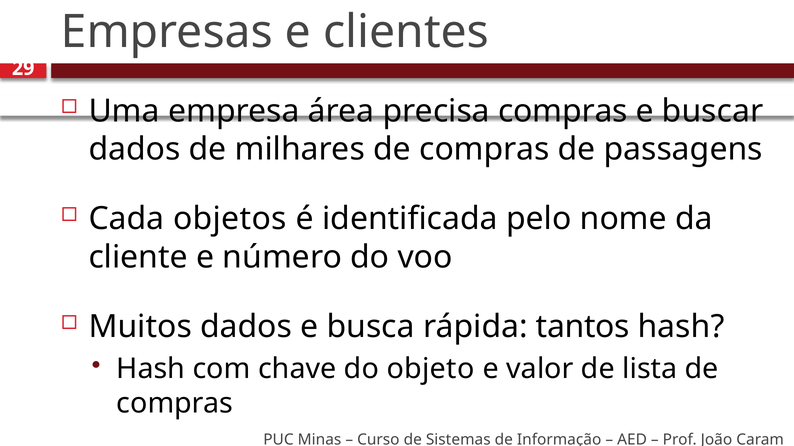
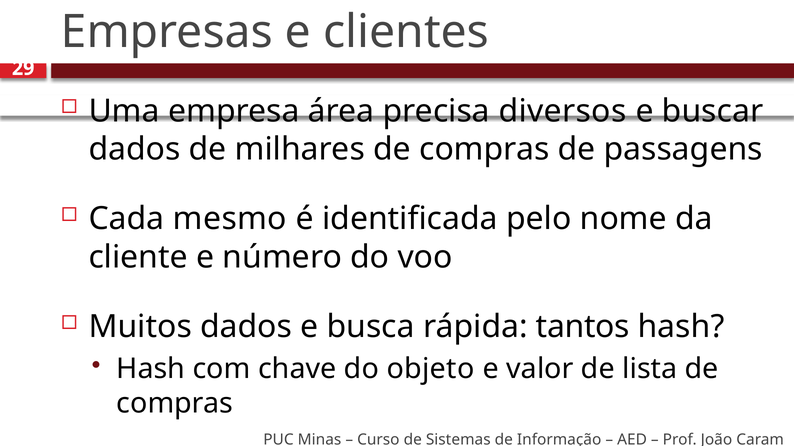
precisa compras: compras -> diversos
objetos: objetos -> mesmo
